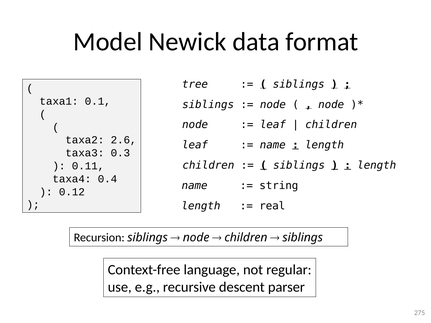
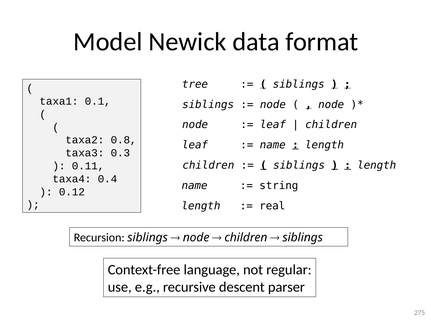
2.6: 2.6 -> 0.8
